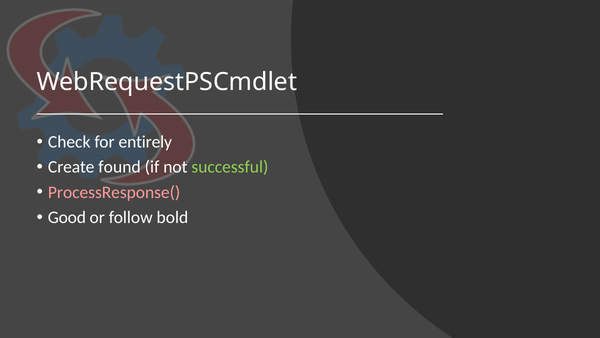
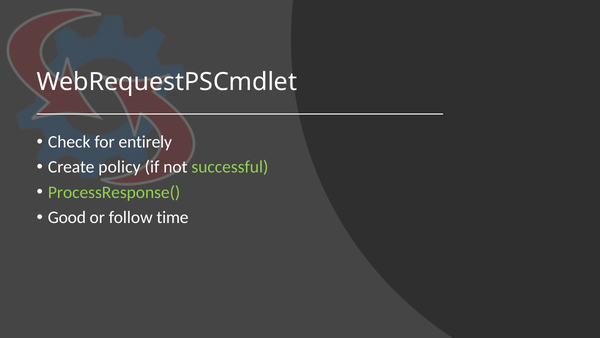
found: found -> policy
ProcessResponse( colour: pink -> light green
bold: bold -> time
